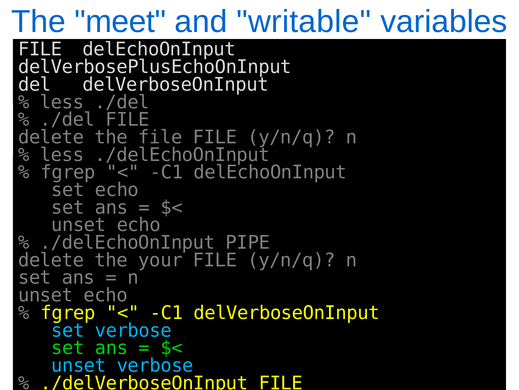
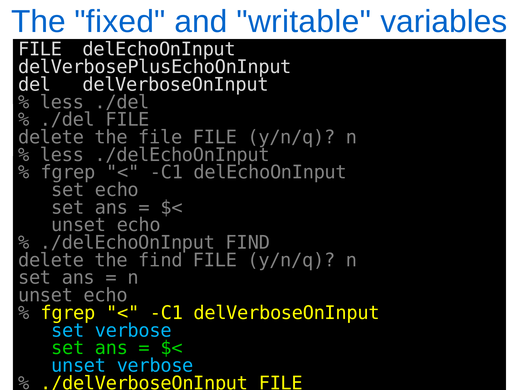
meet: meet -> fixed
PIPE at (248, 242): PIPE -> FIND
your at (160, 260): your -> find
